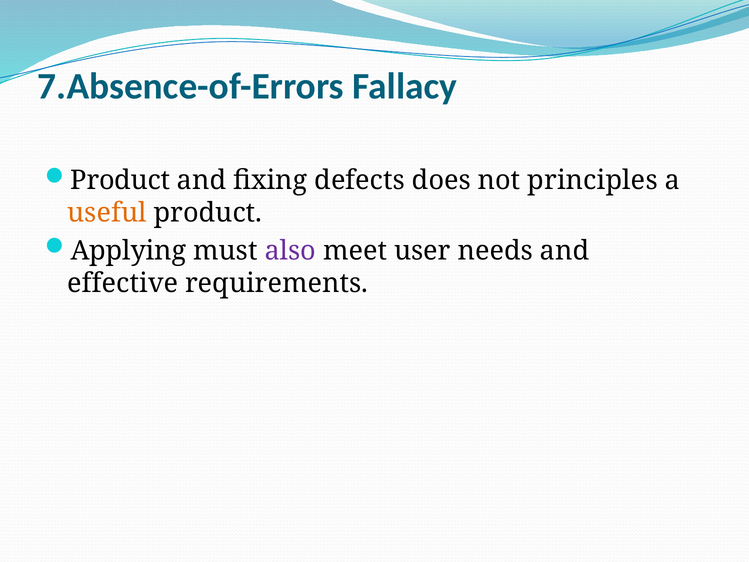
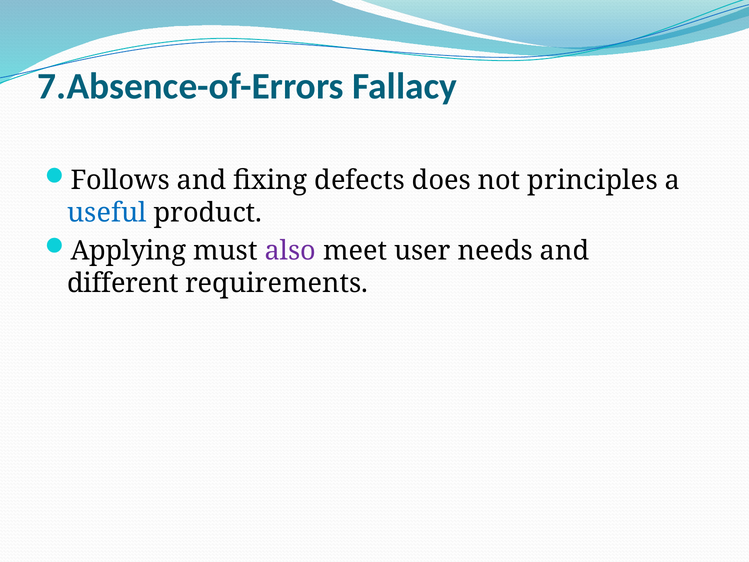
Product at (120, 180): Product -> Follows
useful colour: orange -> blue
effective: effective -> different
